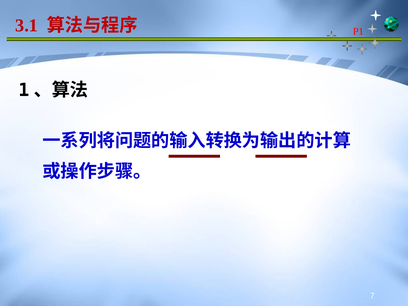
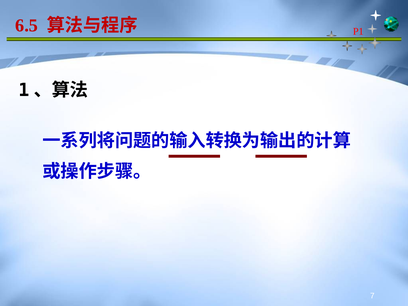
3.1: 3.1 -> 6.5
